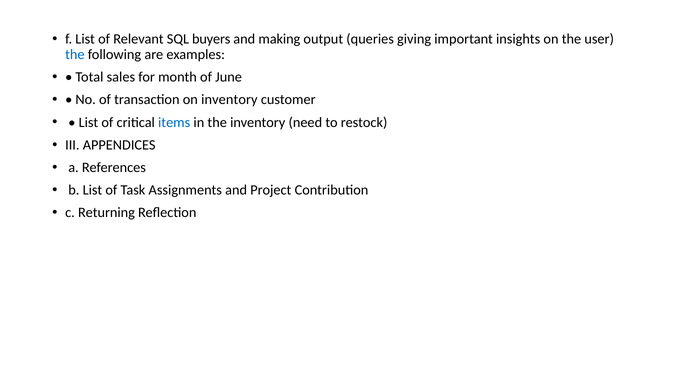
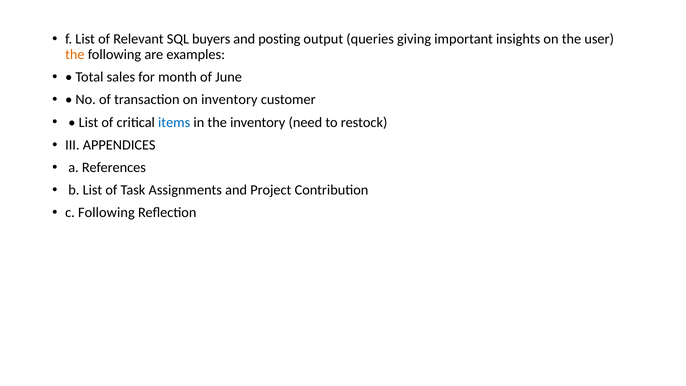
making: making -> posting
the at (75, 54) colour: blue -> orange
c Returning: Returning -> Following
